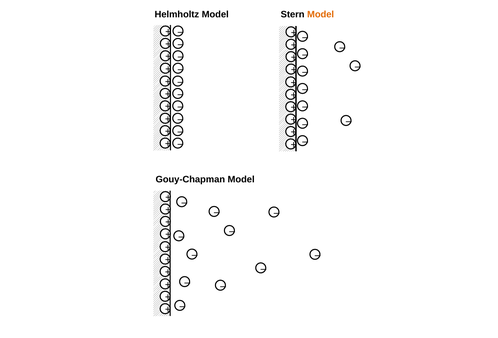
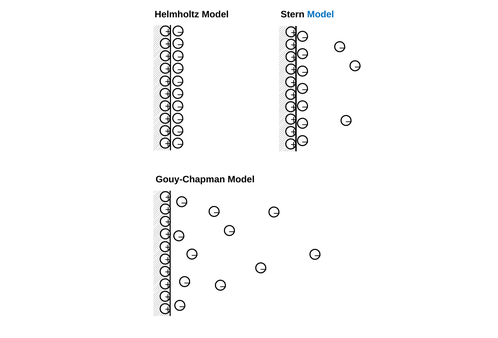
Model at (321, 15) colour: orange -> blue
